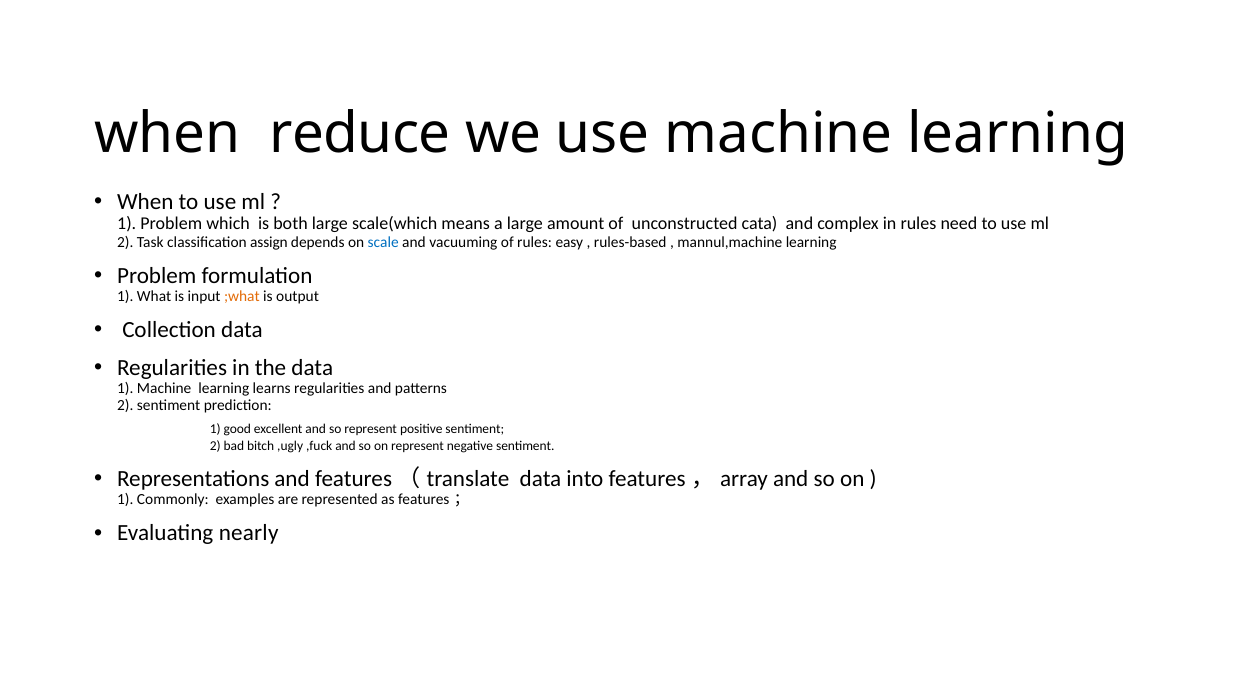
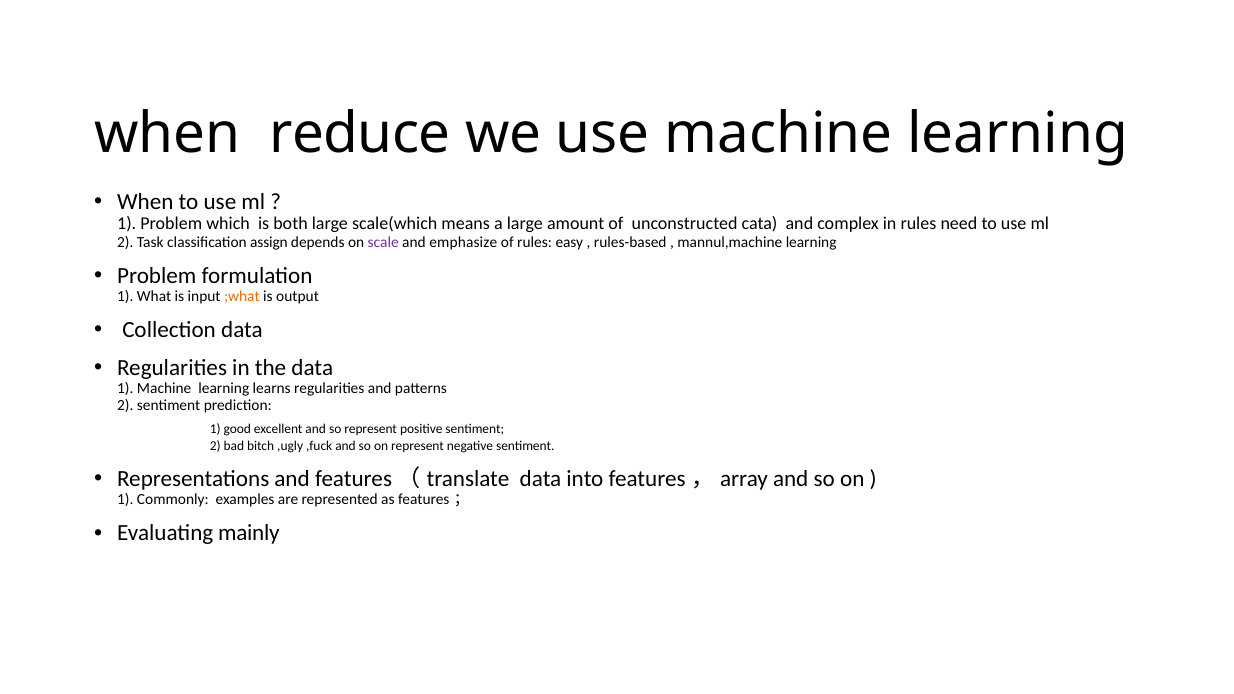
scale colour: blue -> purple
vacuuming: vacuuming -> emphasize
nearly: nearly -> mainly
